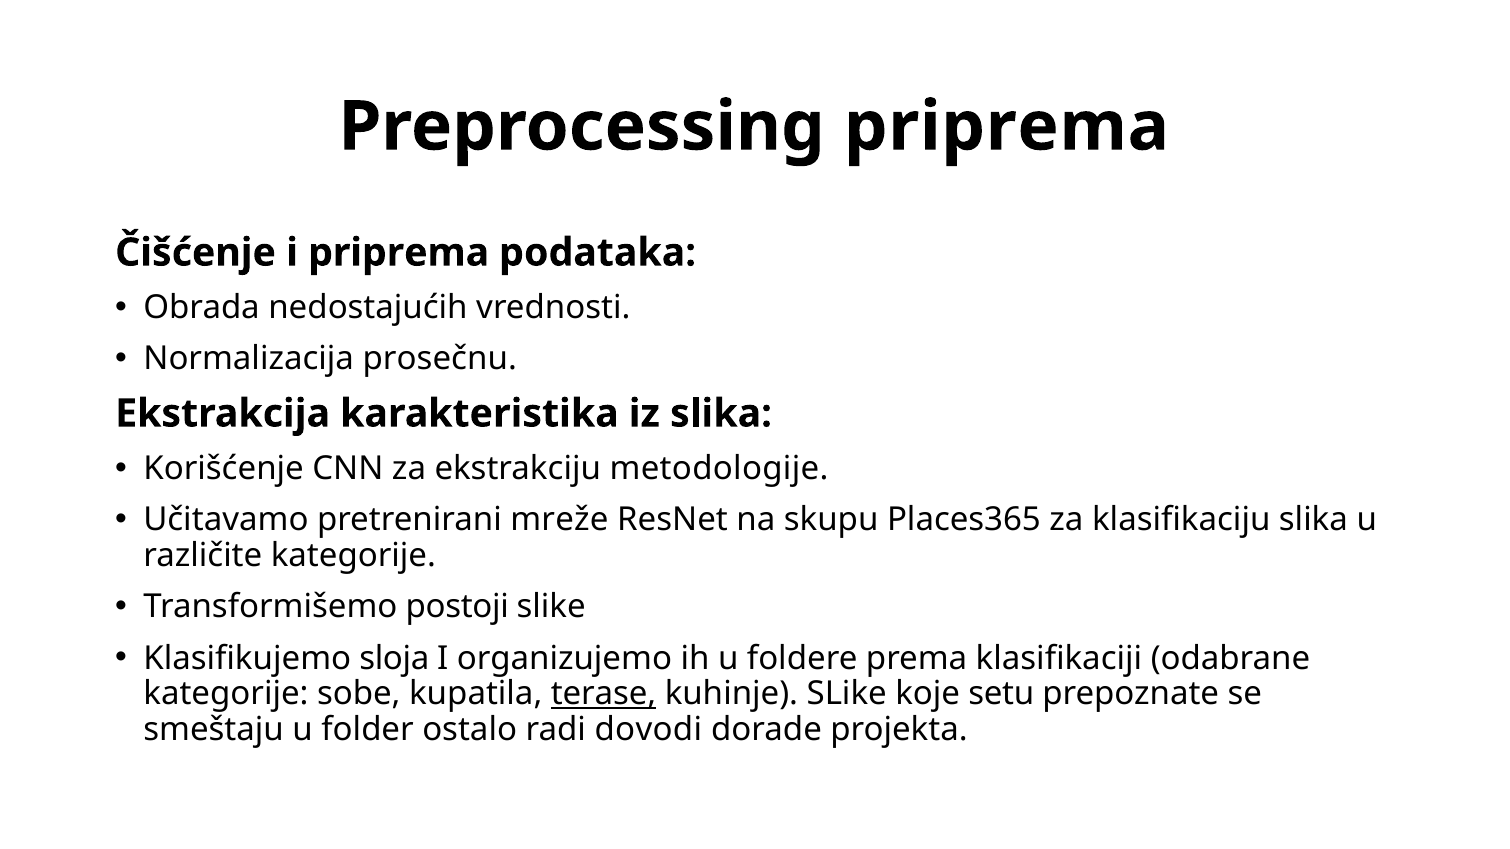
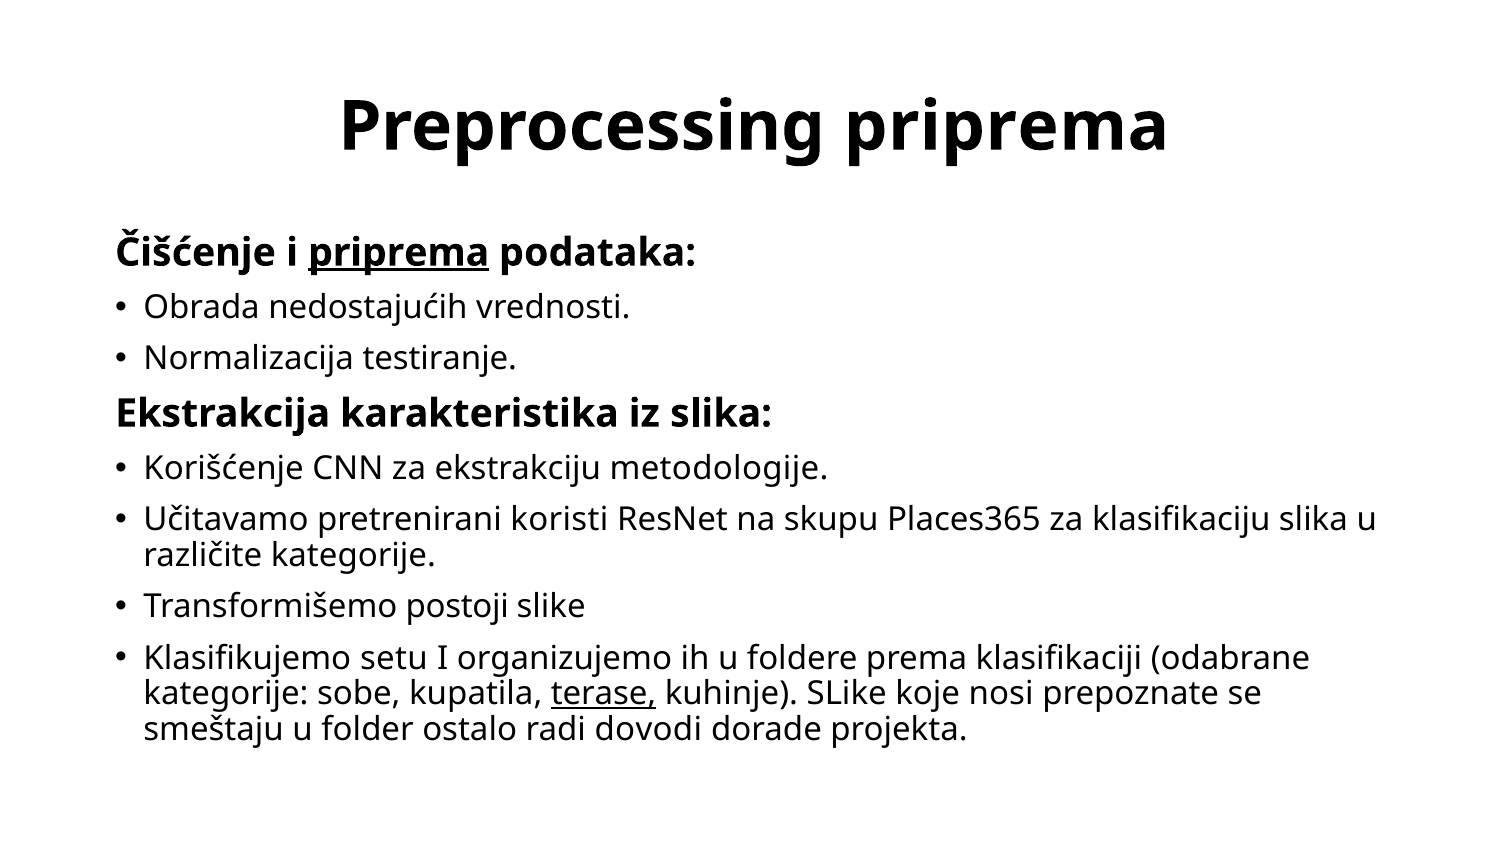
priprema at (399, 253) underline: none -> present
prosečnu: prosečnu -> testiranje
mreže: mreže -> koristi
sloja: sloja -> setu
setu: setu -> nosi
